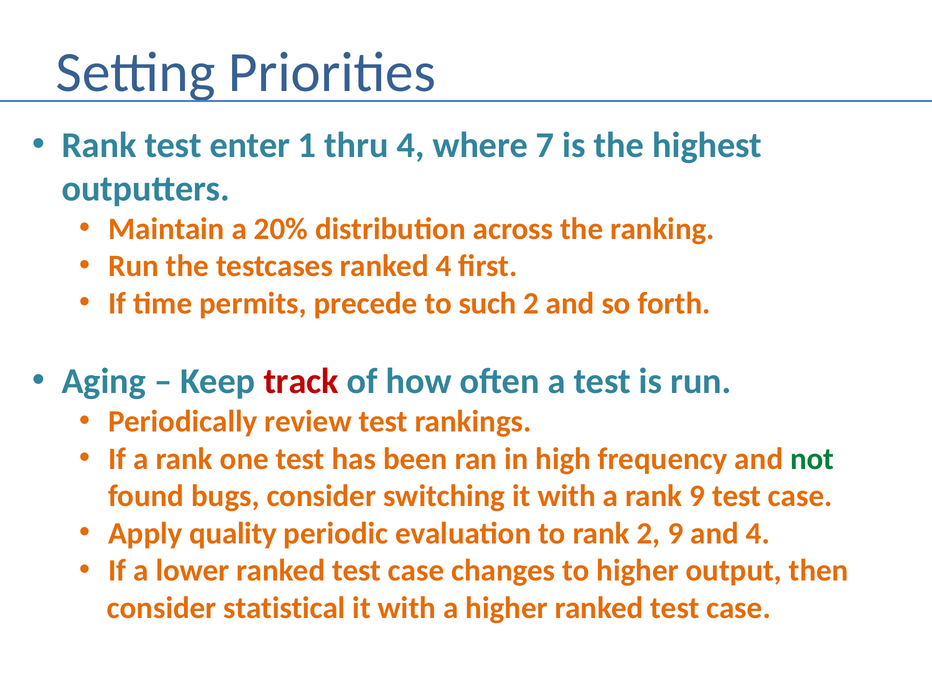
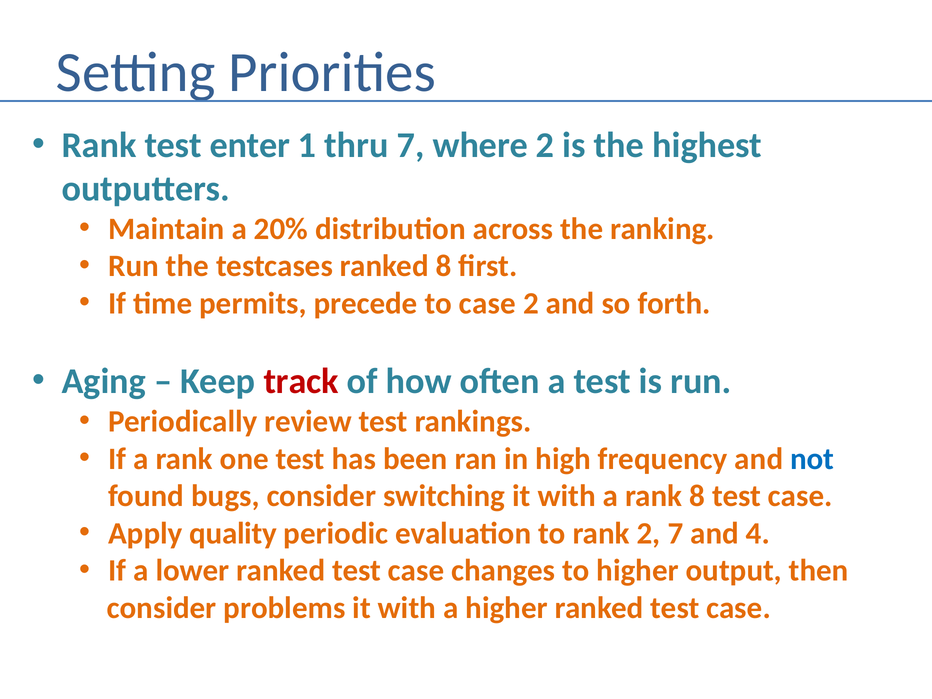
thru 4: 4 -> 7
where 7: 7 -> 2
ranked 4: 4 -> 8
to such: such -> case
not colour: green -> blue
rank 9: 9 -> 8
2 9: 9 -> 7
statistical: statistical -> problems
